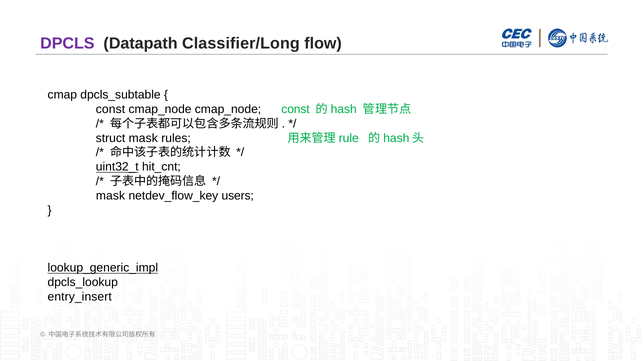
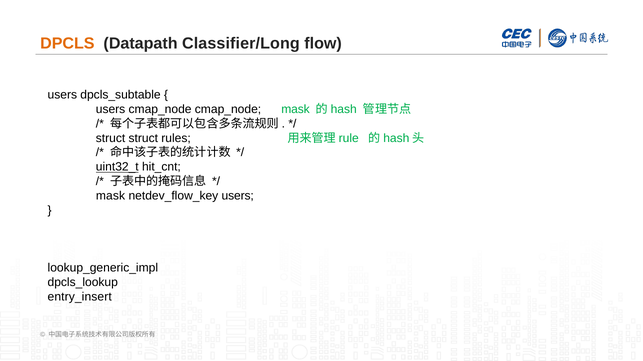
DPCLS colour: purple -> orange
cmap at (62, 95): cmap -> users
const at (110, 109): const -> users
cmap_node const: const -> mask
struct mask: mask -> struct
lookup_generic_impl underline: present -> none
